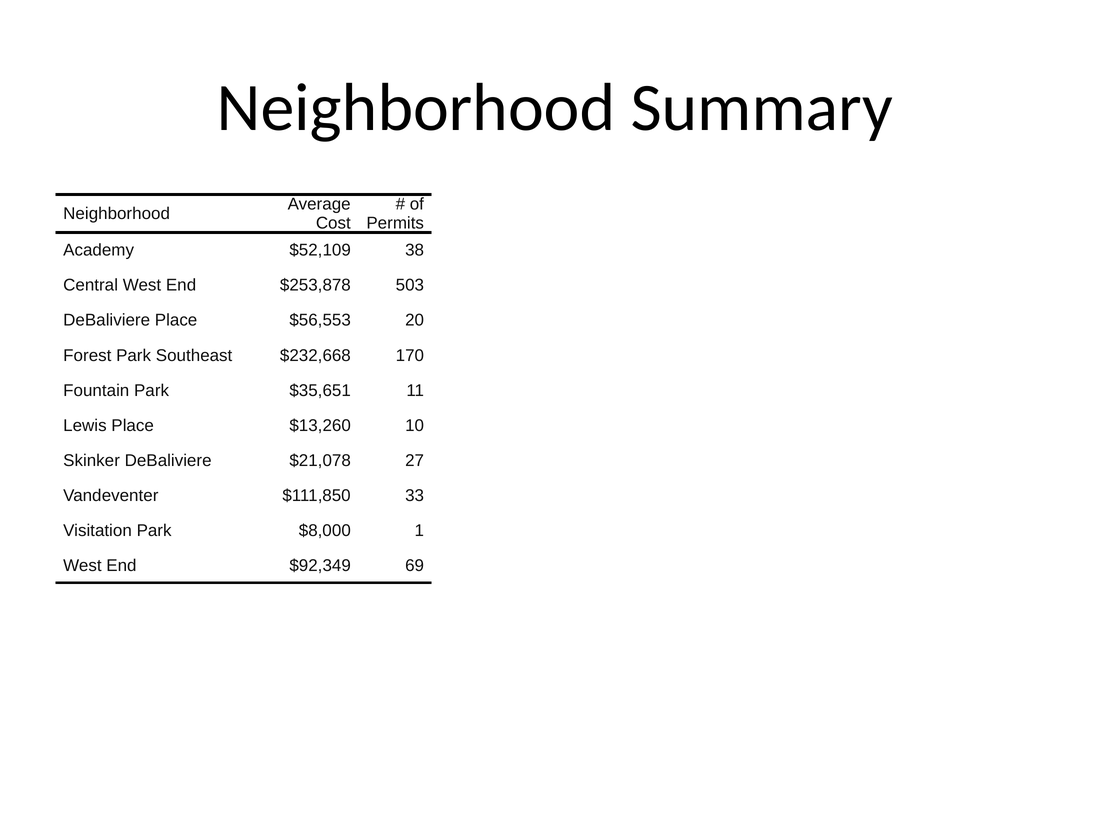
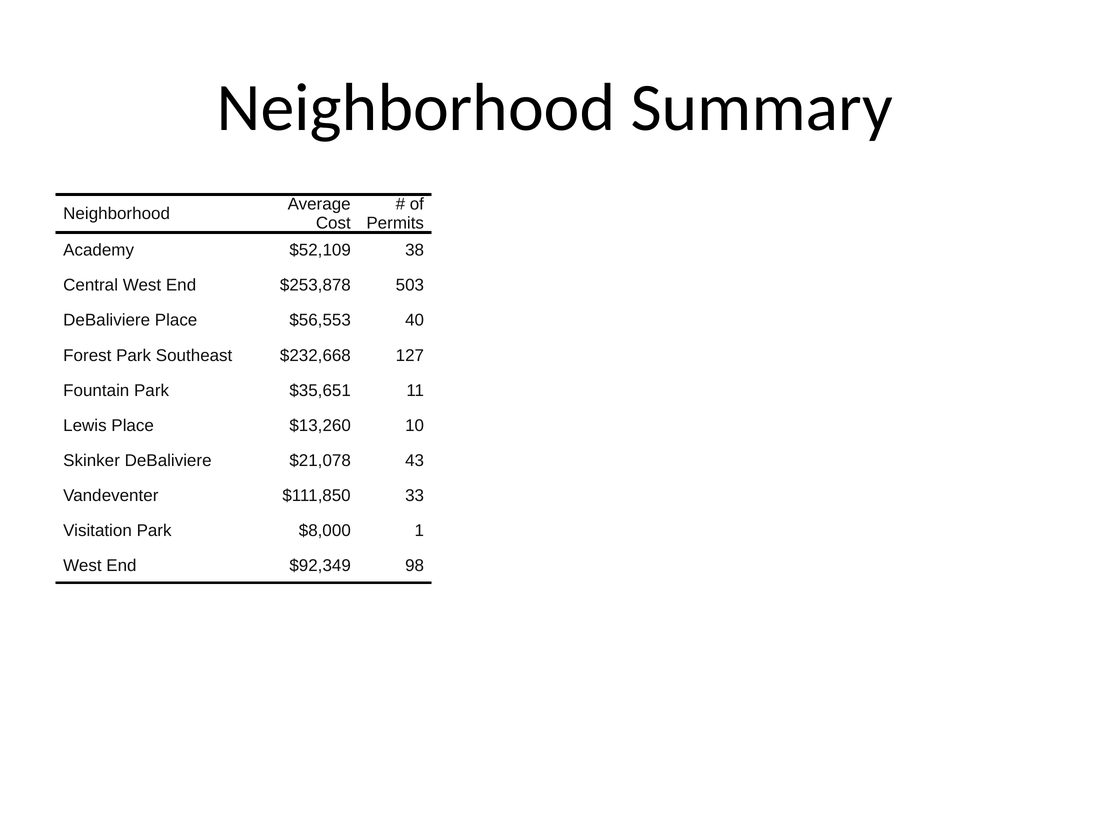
20: 20 -> 40
170: 170 -> 127
27: 27 -> 43
69: 69 -> 98
